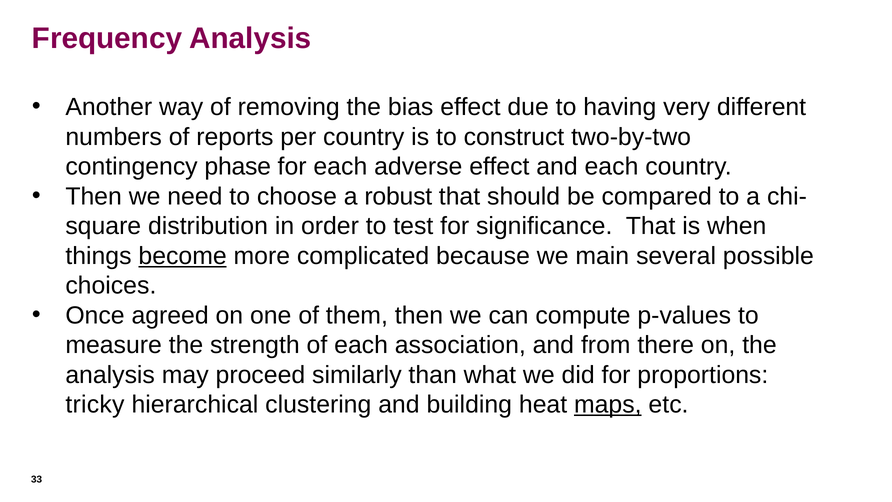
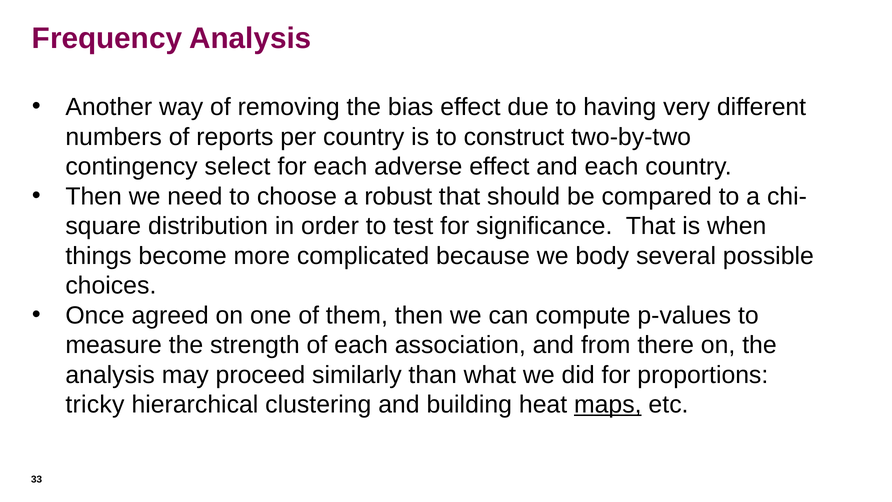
phase: phase -> select
become underline: present -> none
main: main -> body
